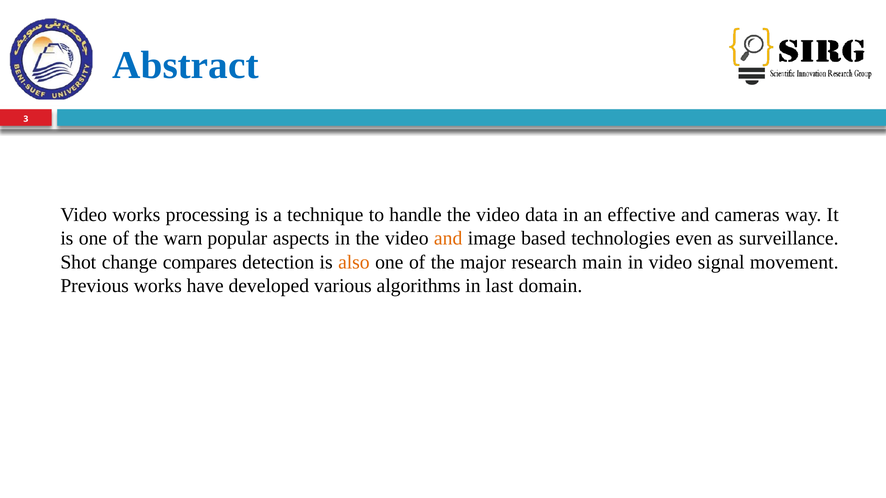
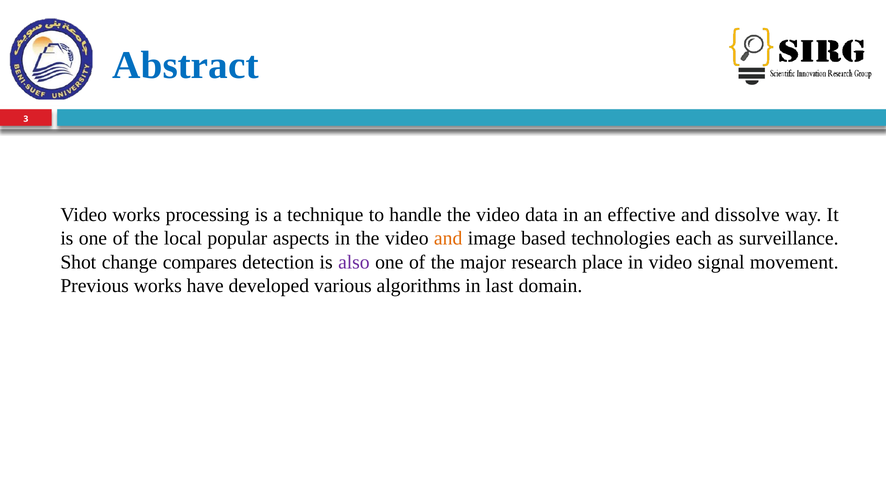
cameras: cameras -> dissolve
warn: warn -> local
even: even -> each
also colour: orange -> purple
main: main -> place
